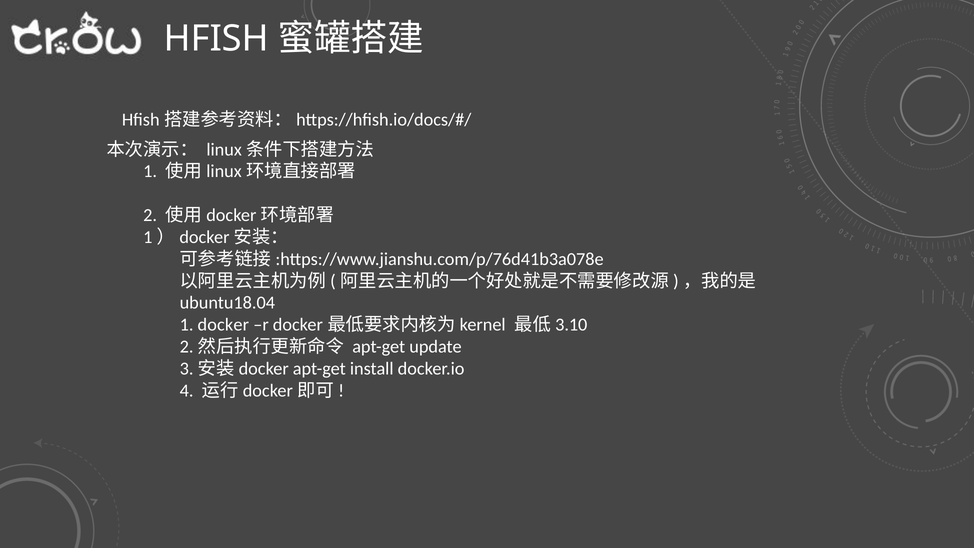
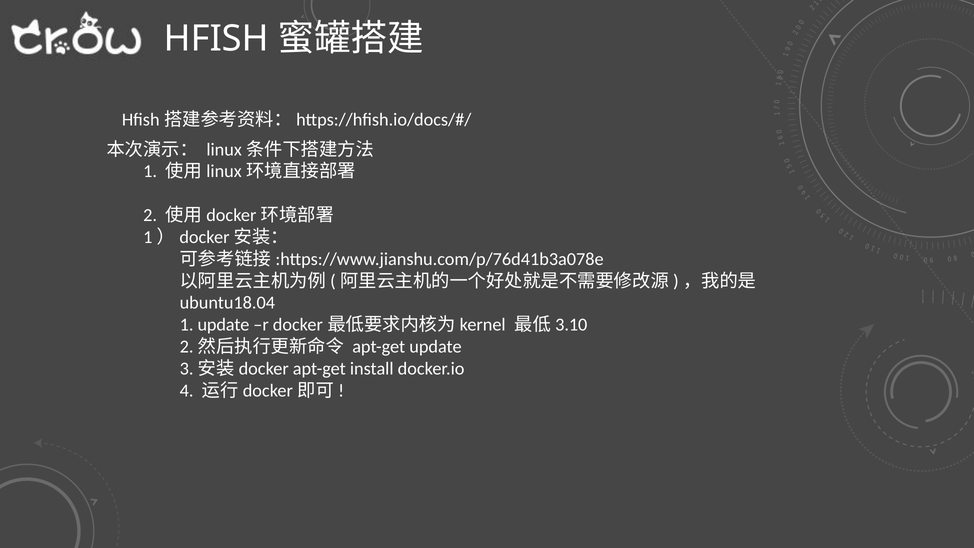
1 docker: docker -> update
